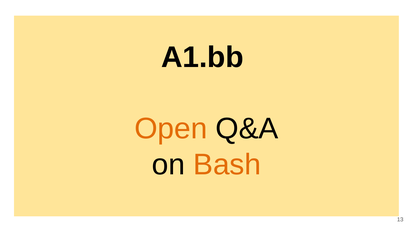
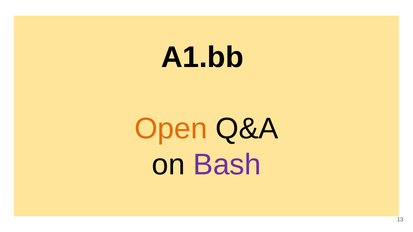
Bash colour: orange -> purple
